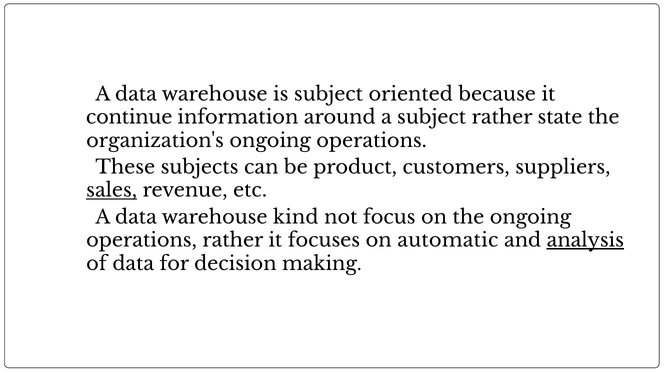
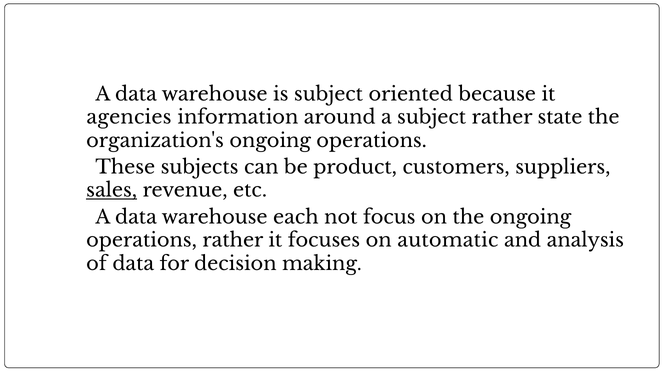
continue: continue -> agencies
kind: kind -> each
analysis underline: present -> none
